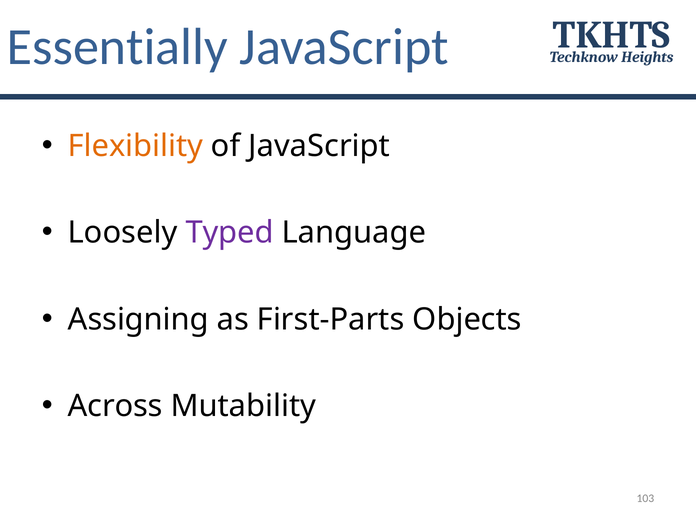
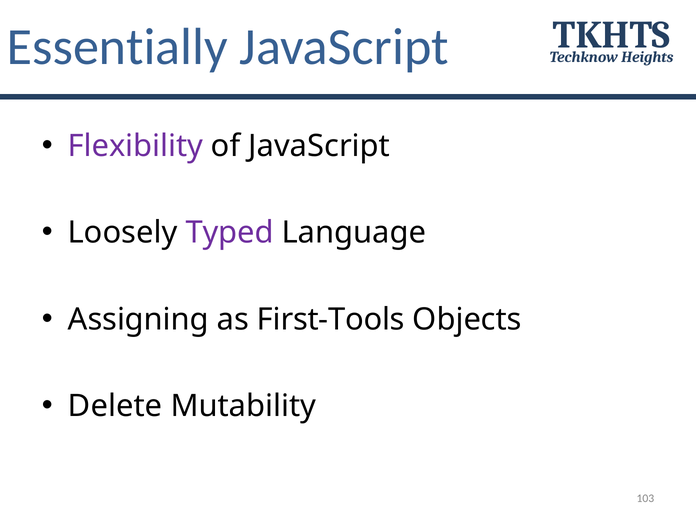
Flexibility colour: orange -> purple
First-Parts: First-Parts -> First-Tools
Across: Across -> Delete
